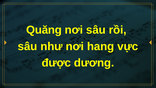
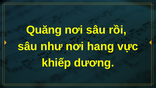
được: được -> khiếp
